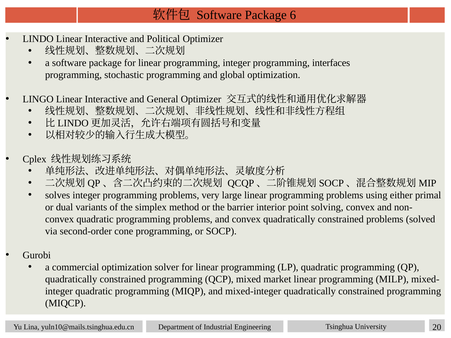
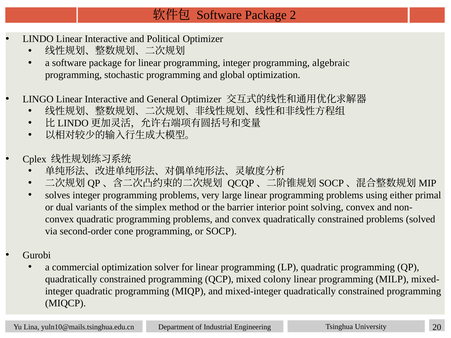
6: 6 -> 2
interfaces: interfaces -> algebraic
market: market -> colony
